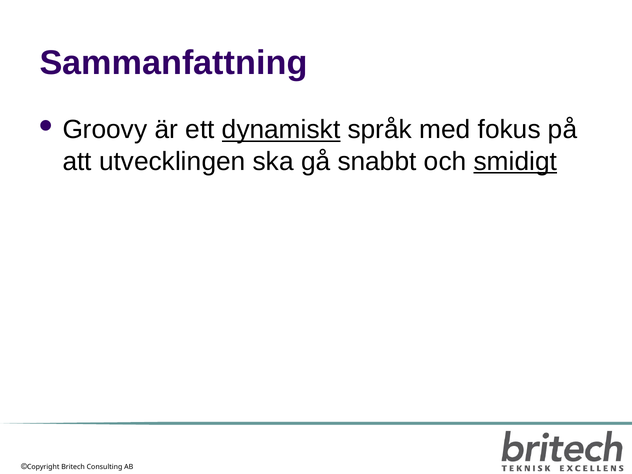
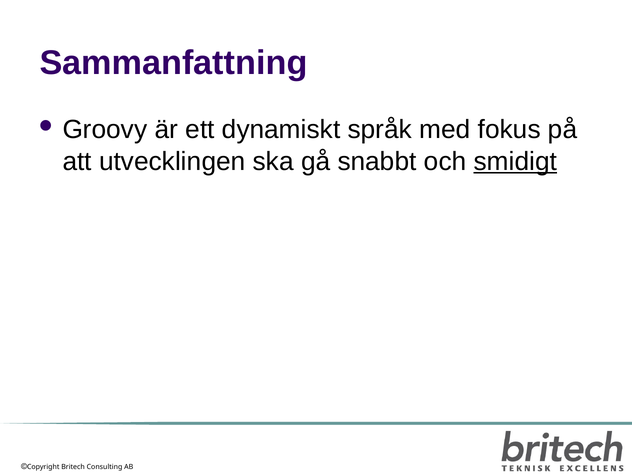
dynamiskt underline: present -> none
